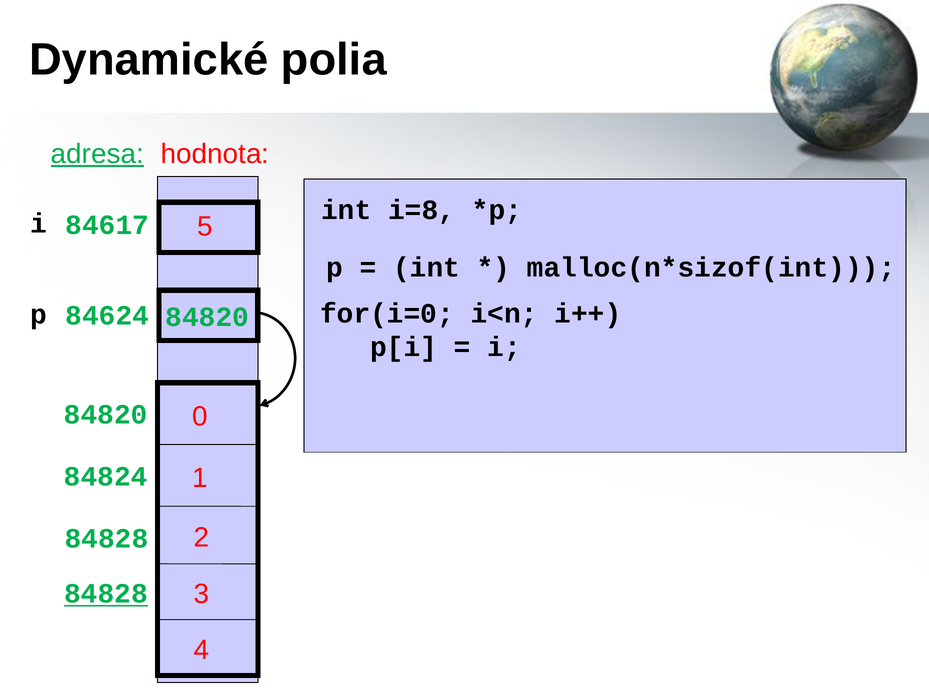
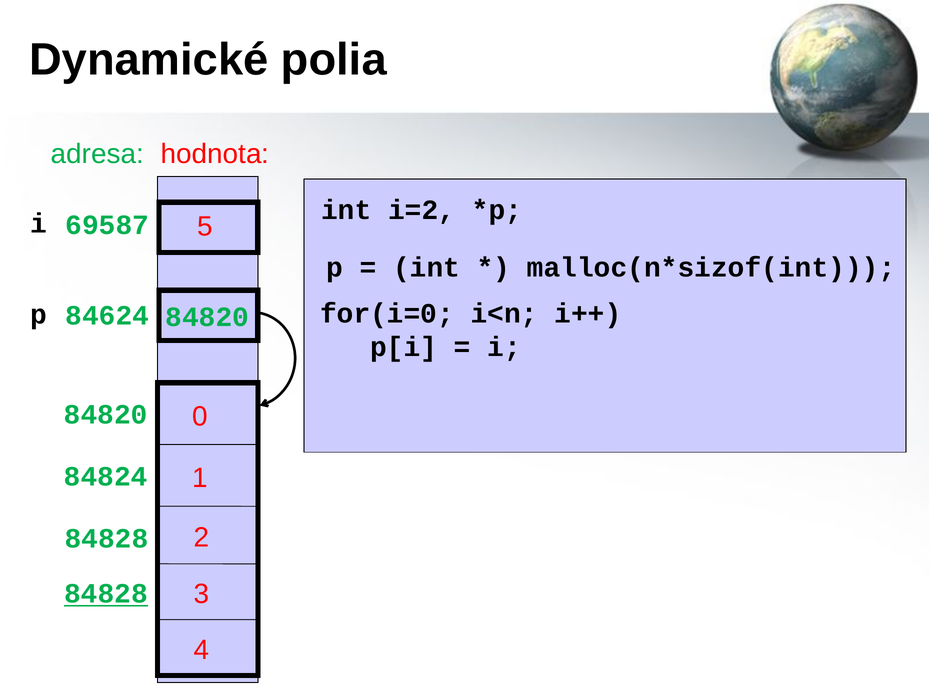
adresa underline: present -> none
i=8: i=8 -> i=2
84617: 84617 -> 69587
